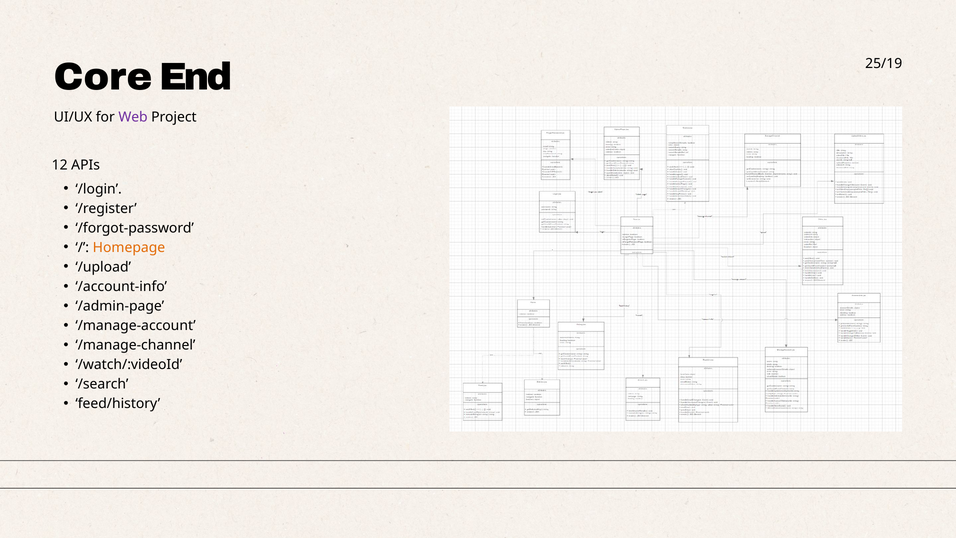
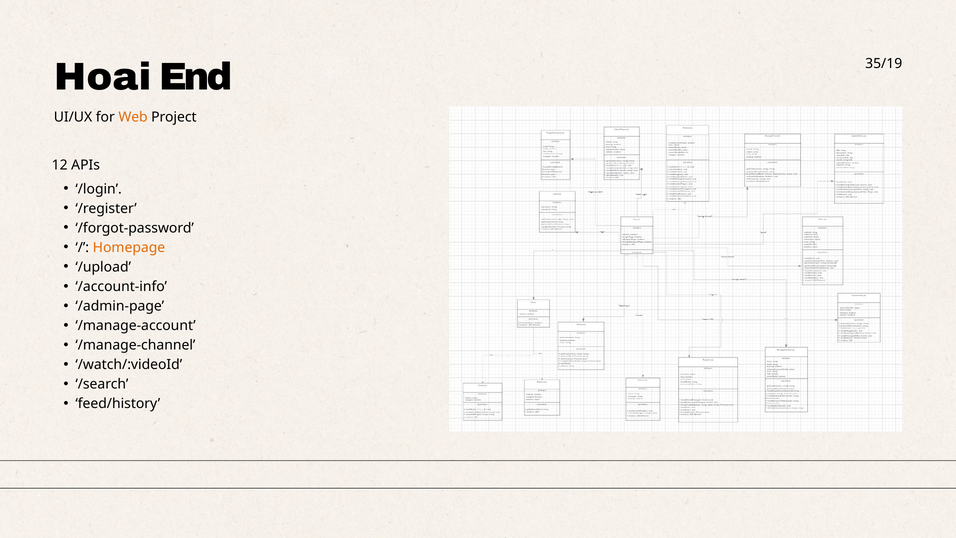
Core: Core -> Hoai
25/19: 25/19 -> 35/19
Web colour: purple -> orange
